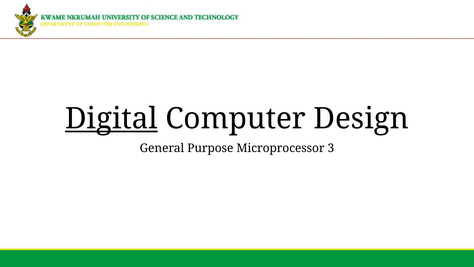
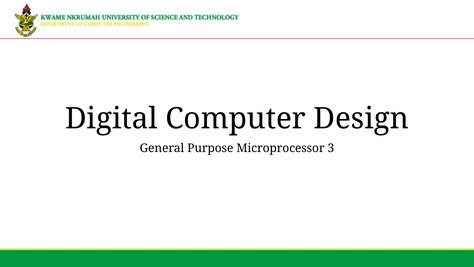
Digital underline: present -> none
